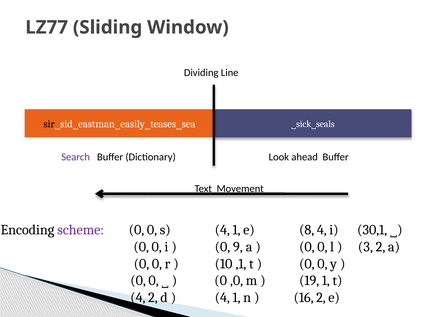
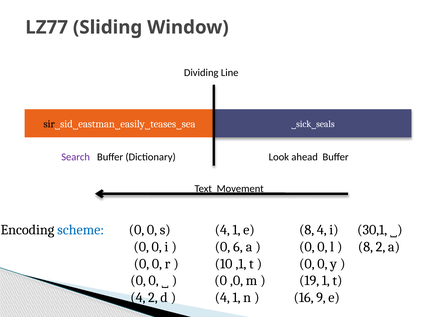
scheme colour: purple -> blue
9: 9 -> 6
3 at (365, 246): 3 -> 8
16 2: 2 -> 9
